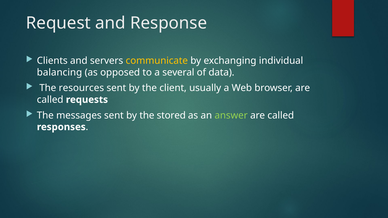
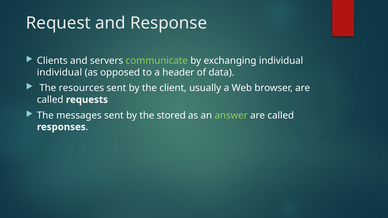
communicate colour: yellow -> light green
balancing at (59, 72): balancing -> individual
several: several -> header
